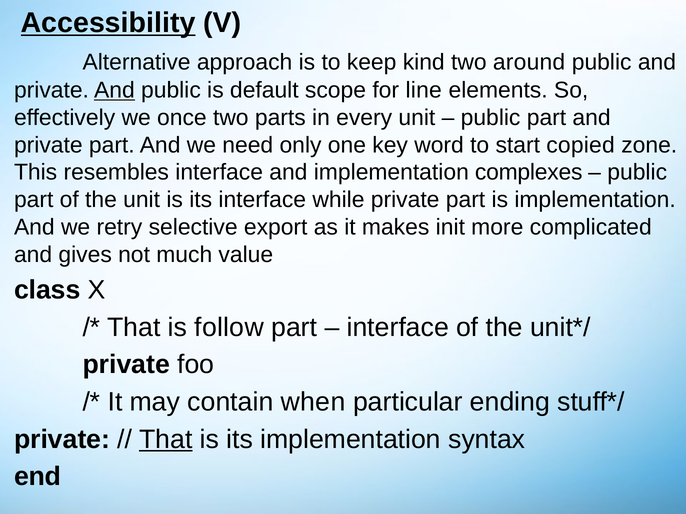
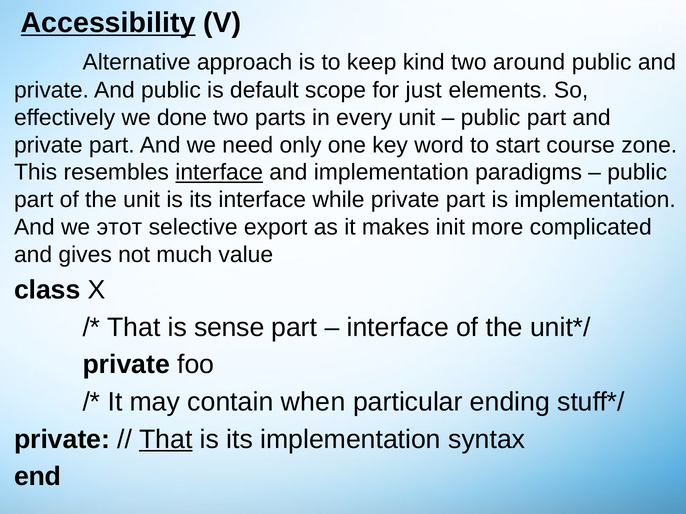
And at (114, 90) underline: present -> none
line: line -> just
once: once -> done
copied: copied -> course
interface at (219, 173) underline: none -> present
complexes: complexes -> paradigms
retry: retry -> этот
follow: follow -> sense
